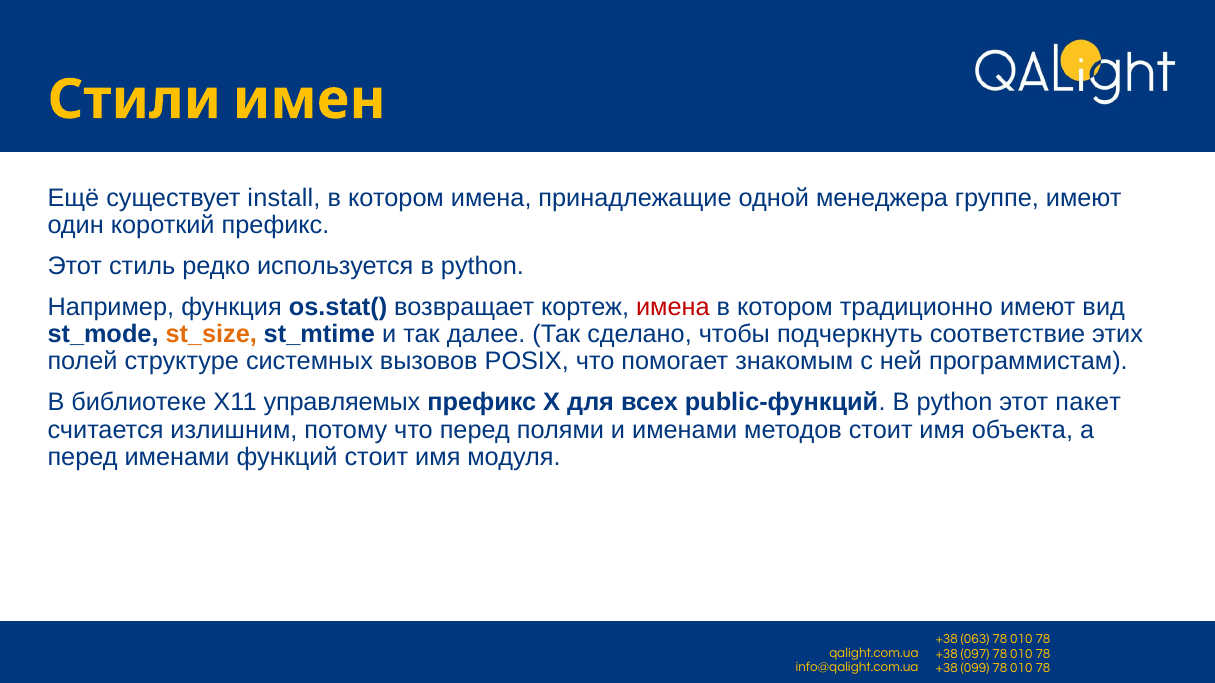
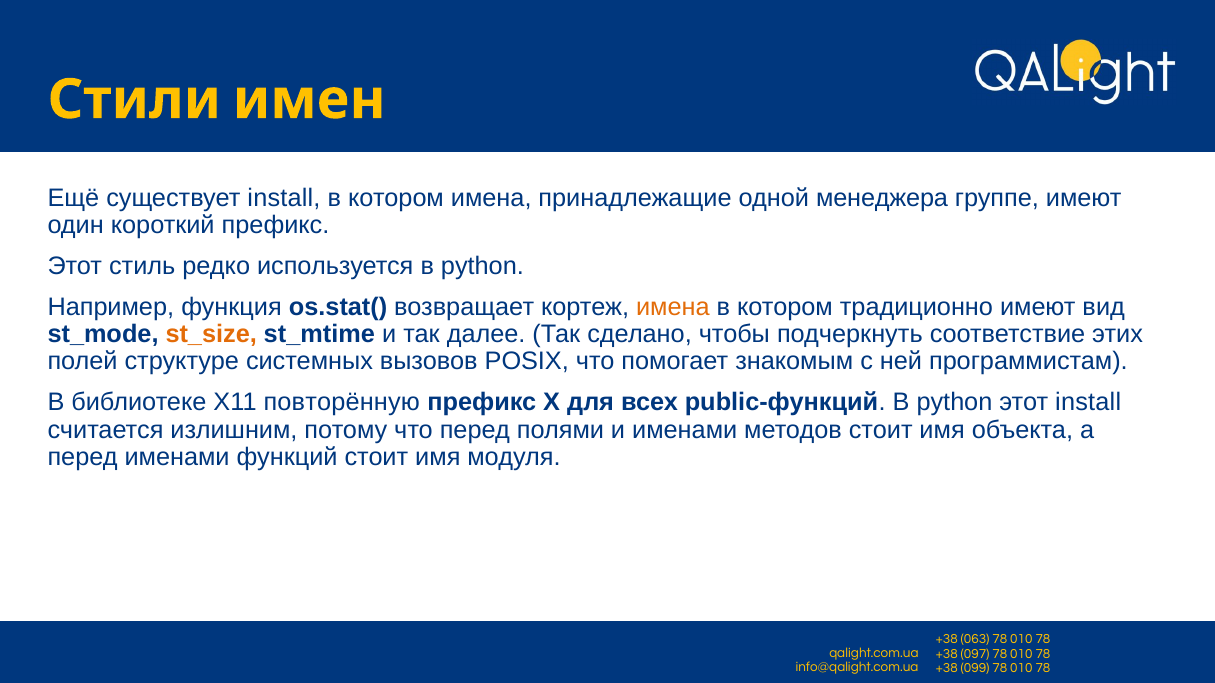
имена at (673, 307) colour: red -> orange
управляемых: управляемых -> повторённую
этот пакет: пакет -> install
